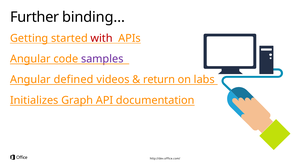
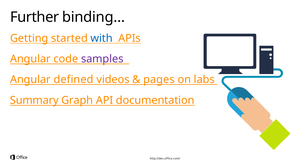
with colour: red -> blue
return: return -> pages
Initializes: Initializes -> Summary
